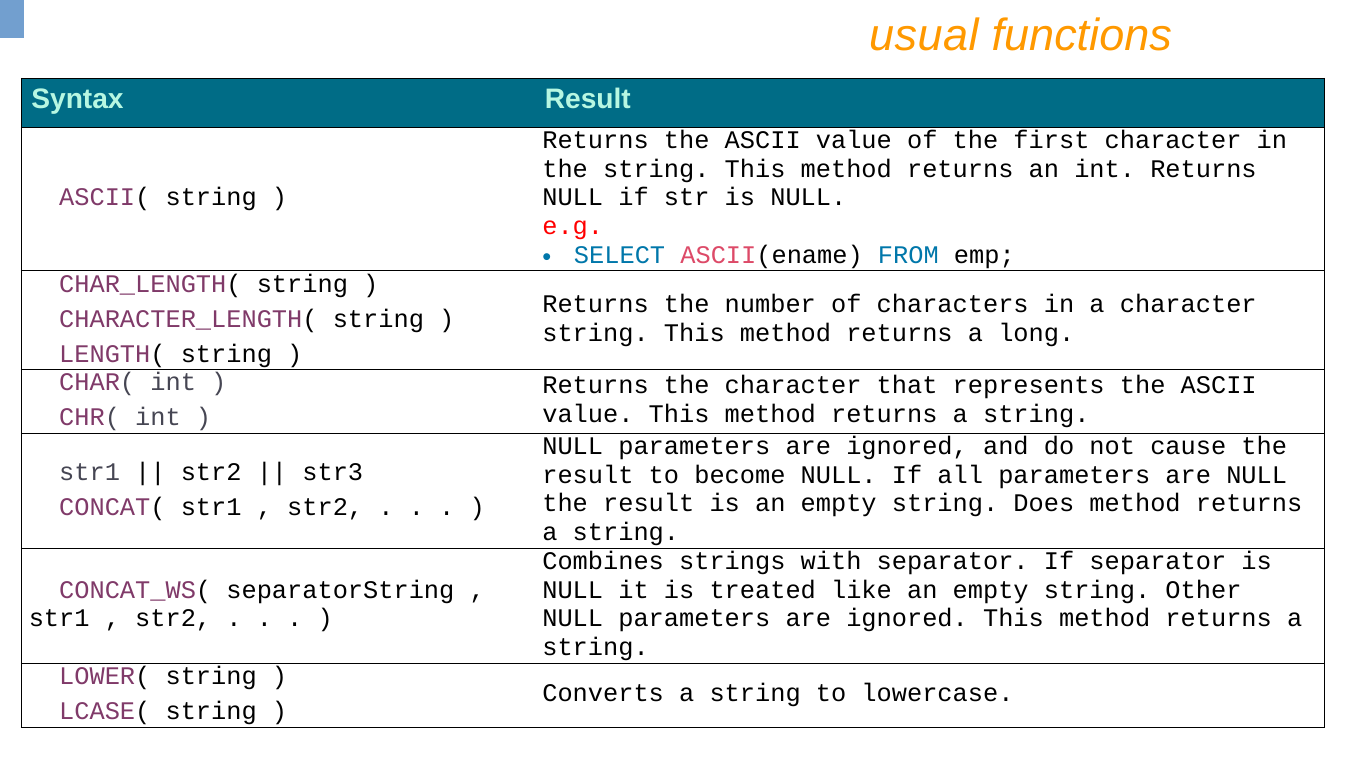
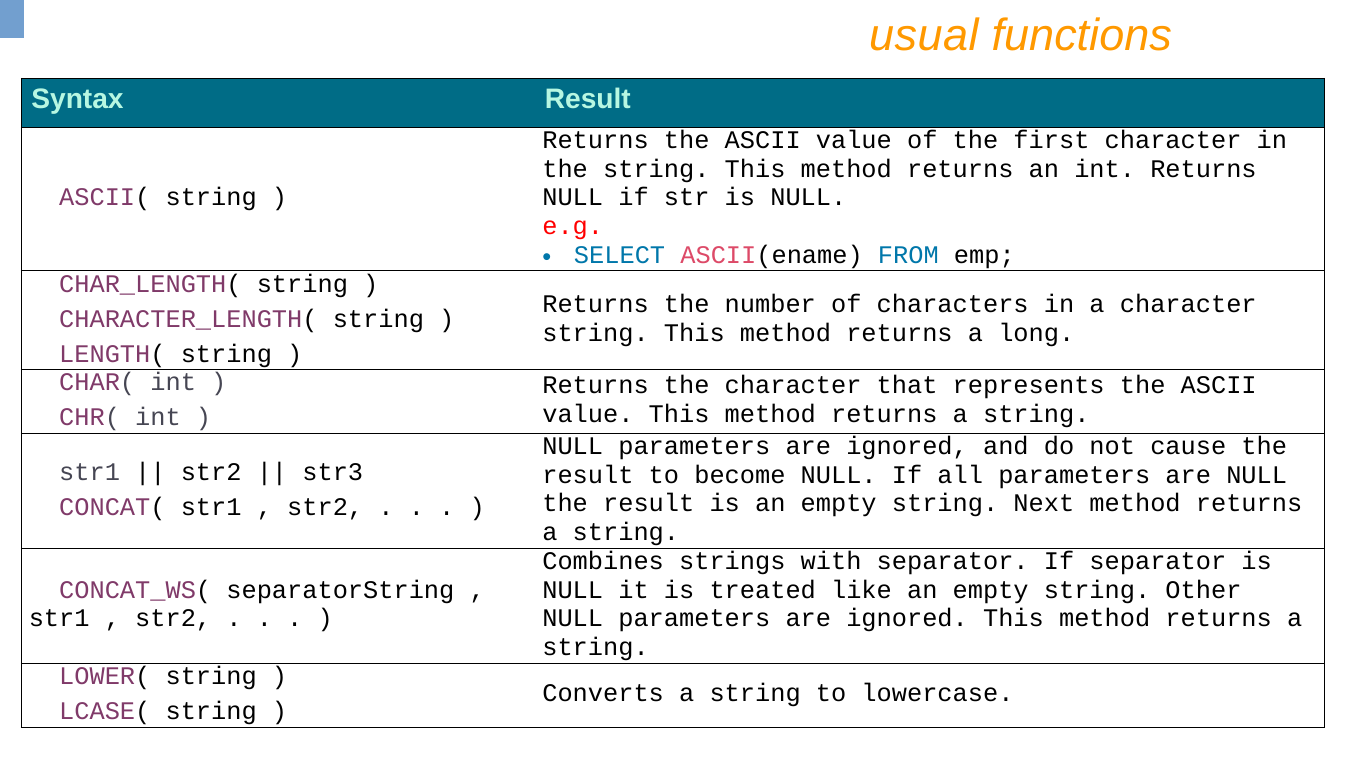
Does: Does -> Next
